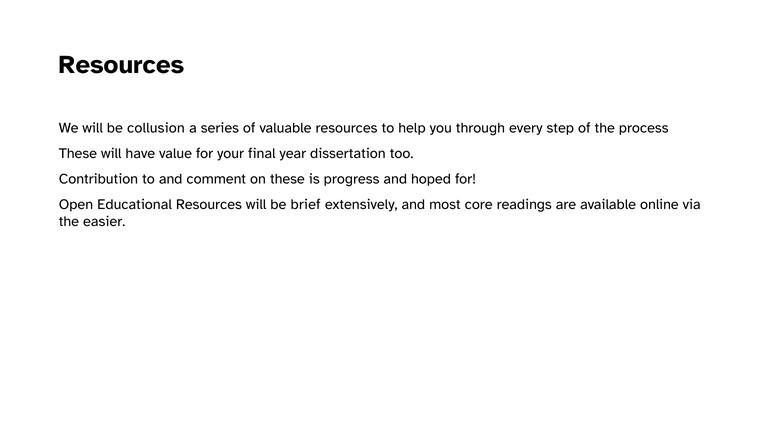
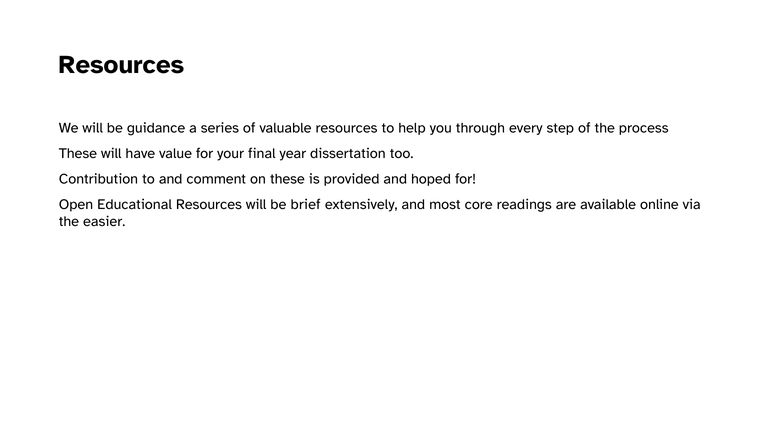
collusion: collusion -> guidance
progress: progress -> provided
